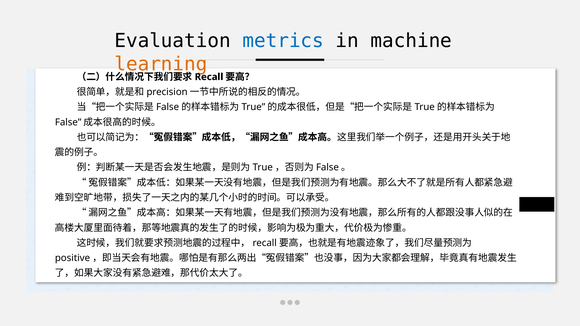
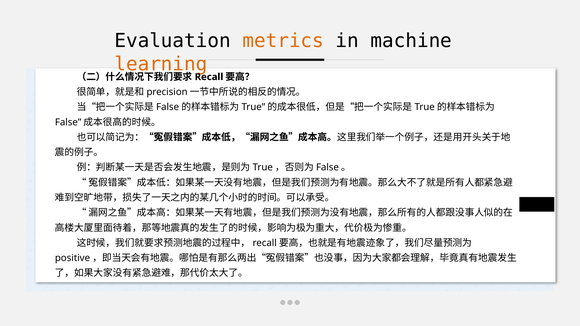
metrics colour: blue -> orange
